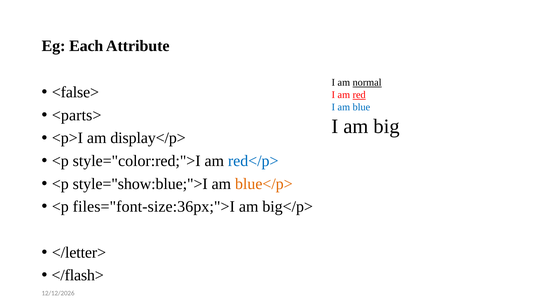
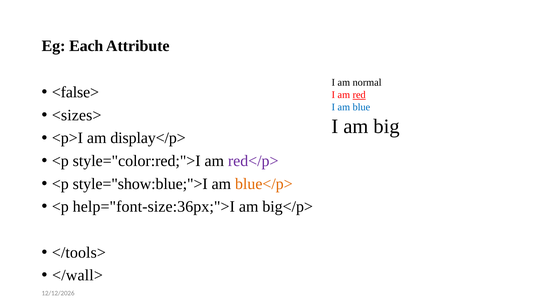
normal underline: present -> none
<parts>: <parts> -> <sizes>
red</p> colour: blue -> purple
files="font-size:36px;">I: files="font-size:36px;">I -> help="font-size:36px;">I
</letter>: </letter> -> </tools>
</flash>: </flash> -> </wall>
